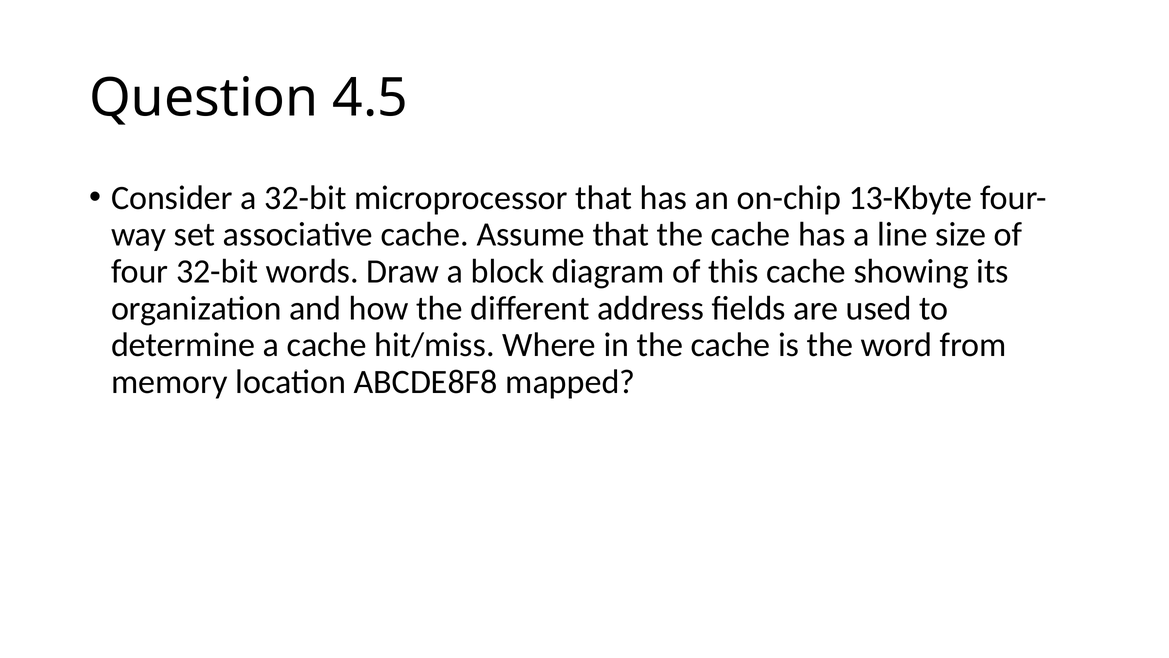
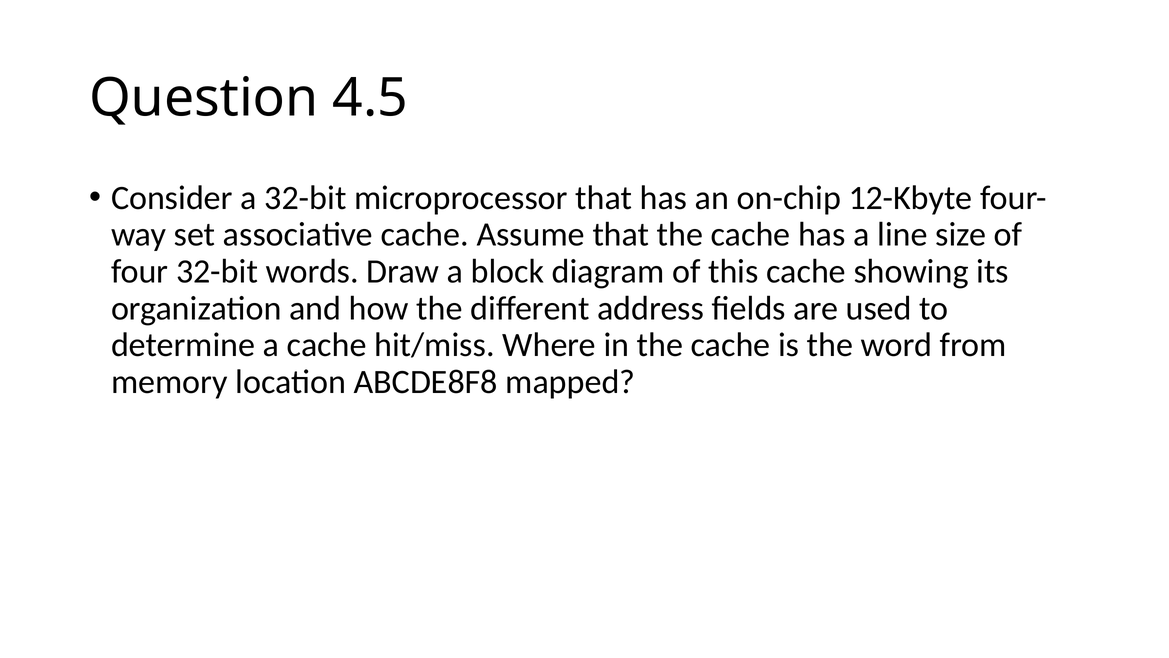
13-Kbyte: 13-Kbyte -> 12-Kbyte
